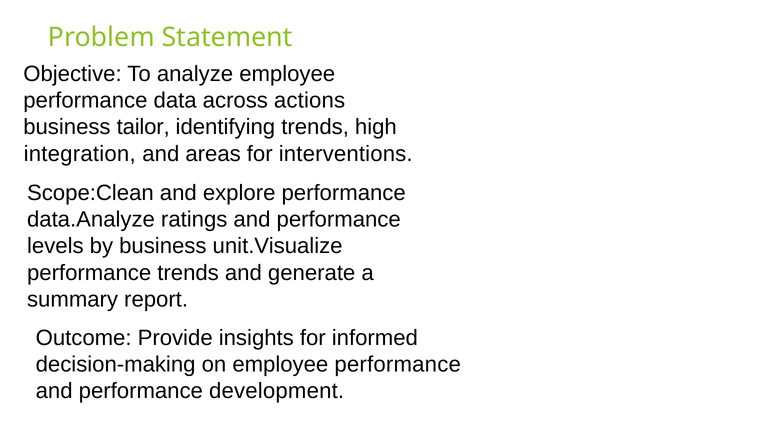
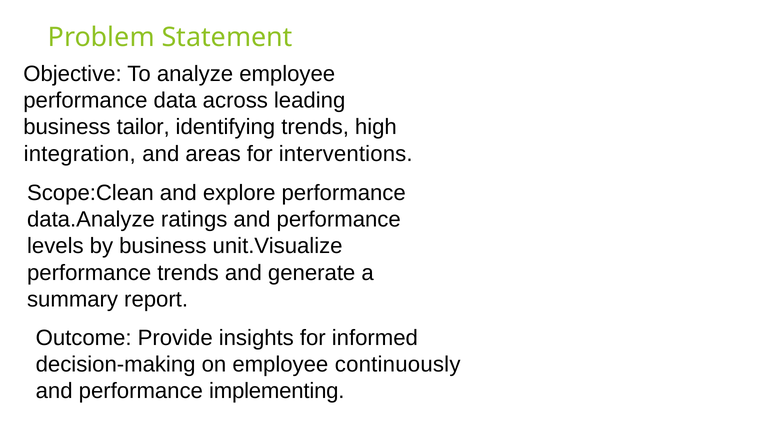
actions: actions -> leading
on employee performance: performance -> continuously
development: development -> implementing
